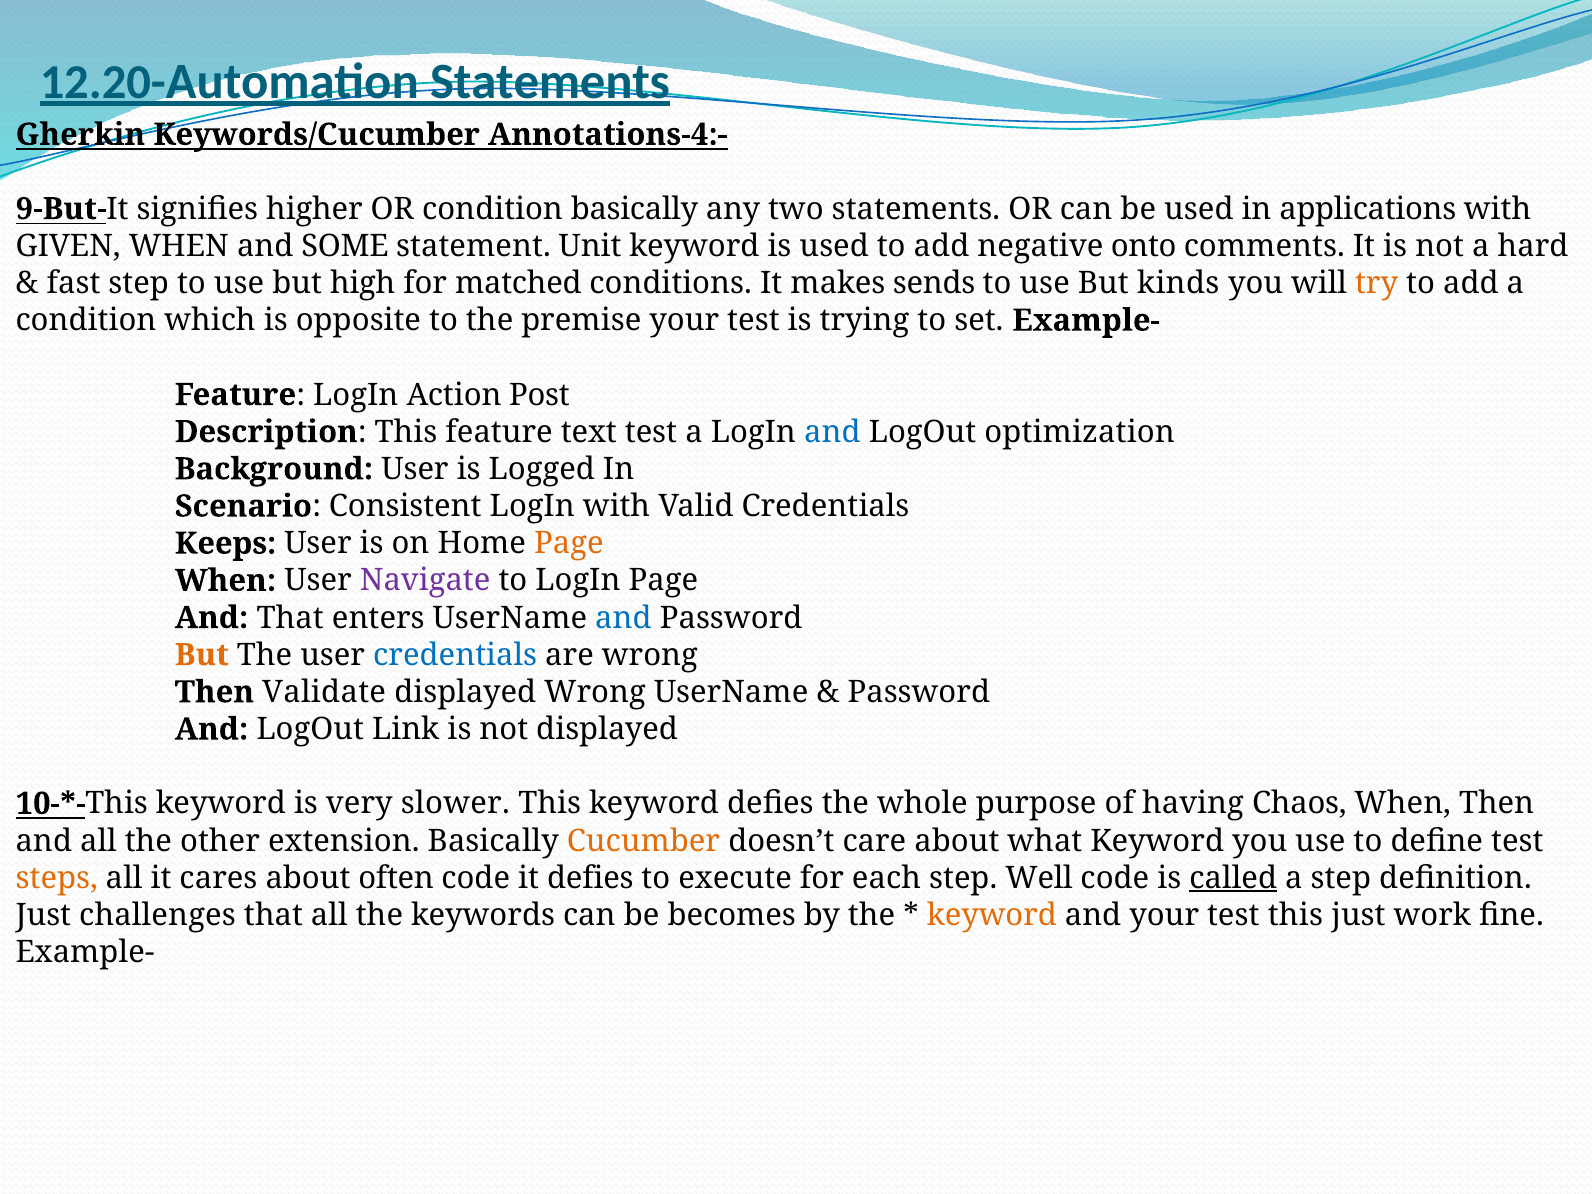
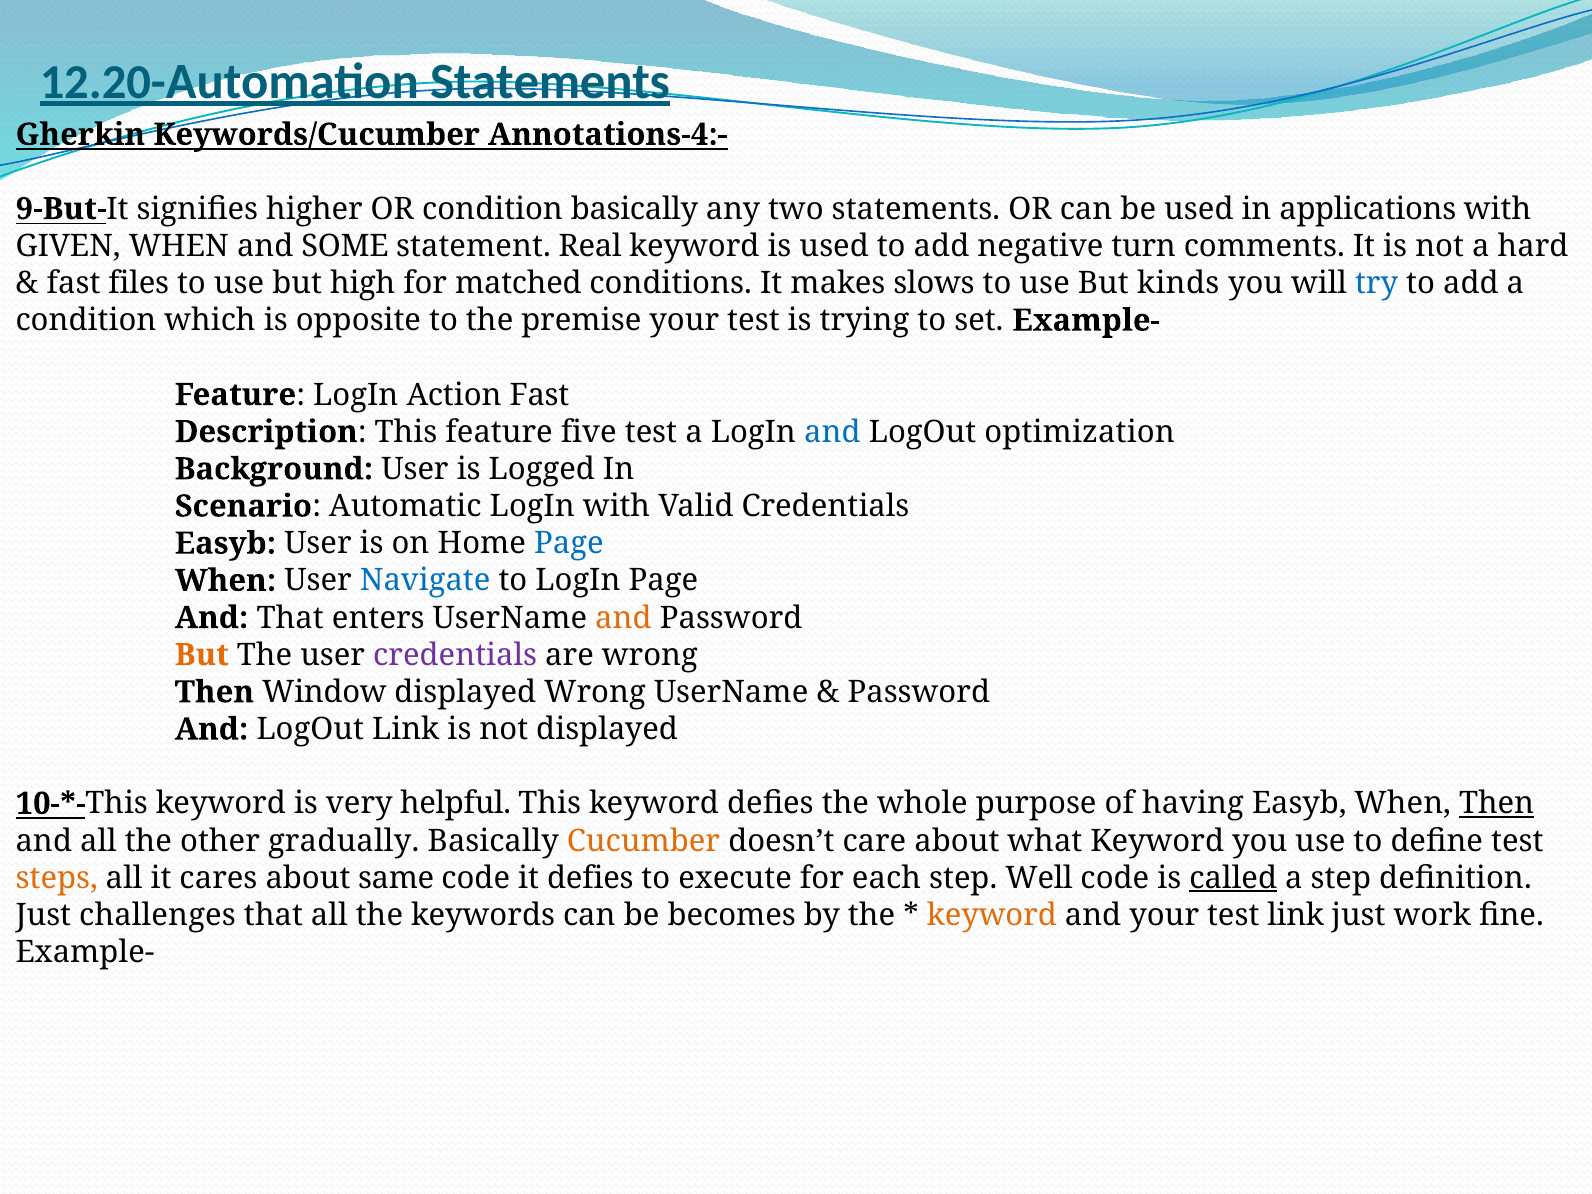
Unit: Unit -> Real
onto: onto -> turn
fast step: step -> files
sends: sends -> slows
try colour: orange -> blue
Action Post: Post -> Fast
text: text -> five
Consistent: Consistent -> Automatic
Keeps at (226, 543): Keeps -> Easyb
Page at (569, 543) colour: orange -> blue
Navigate colour: purple -> blue
and at (623, 618) colour: blue -> orange
credentials at (455, 655) colour: blue -> purple
Validate: Validate -> Window
slower: slower -> helpful
having Chaos: Chaos -> Easyb
Then at (1497, 804) underline: none -> present
extension: extension -> gradually
often: often -> same
test this: this -> link
